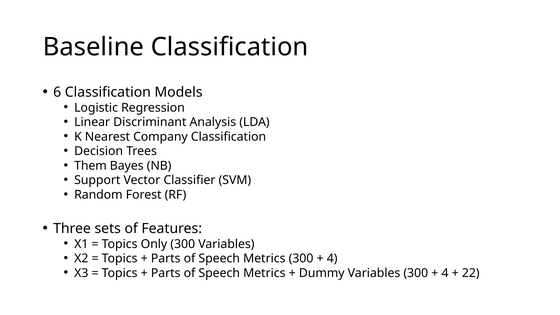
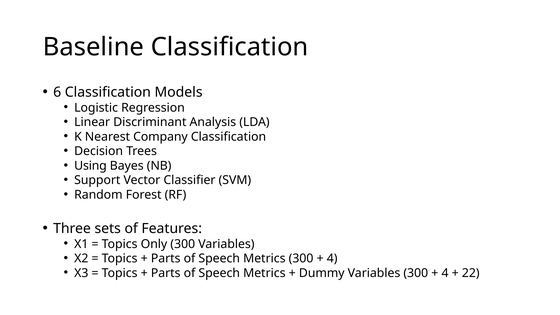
Them: Them -> Using
